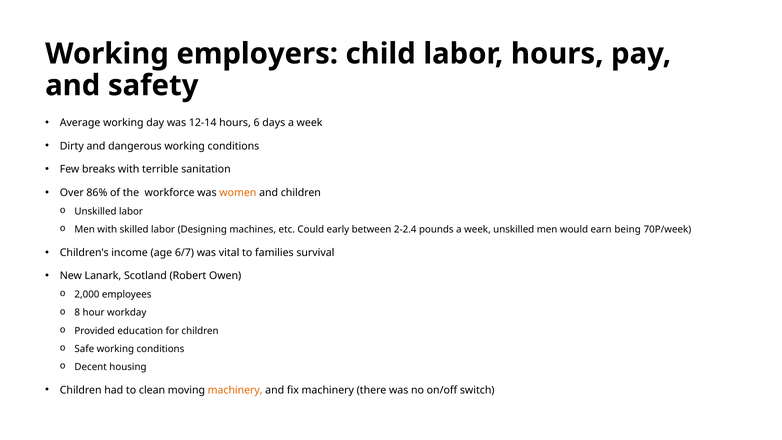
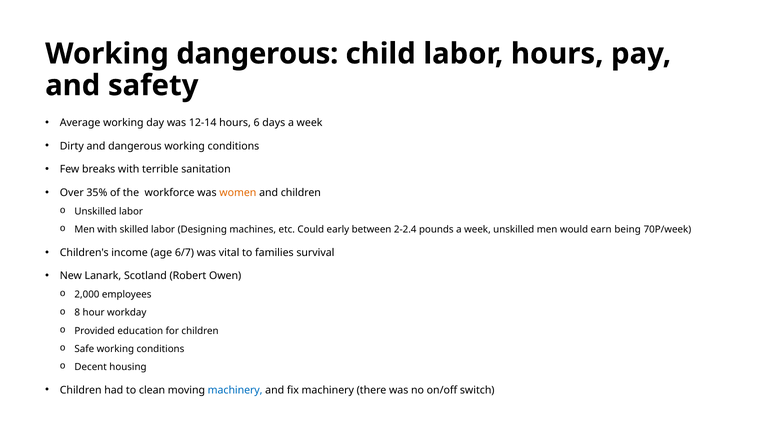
Working employers: employers -> dangerous
86%: 86% -> 35%
machinery at (235, 390) colour: orange -> blue
